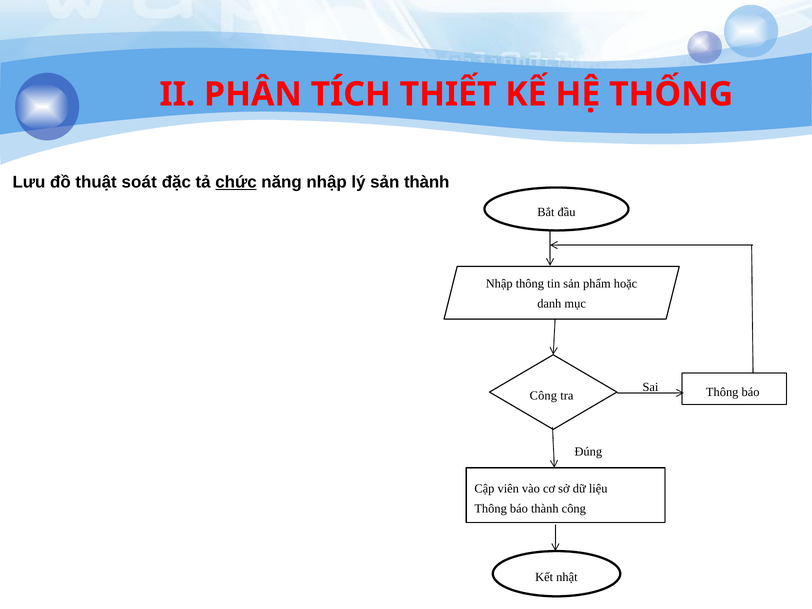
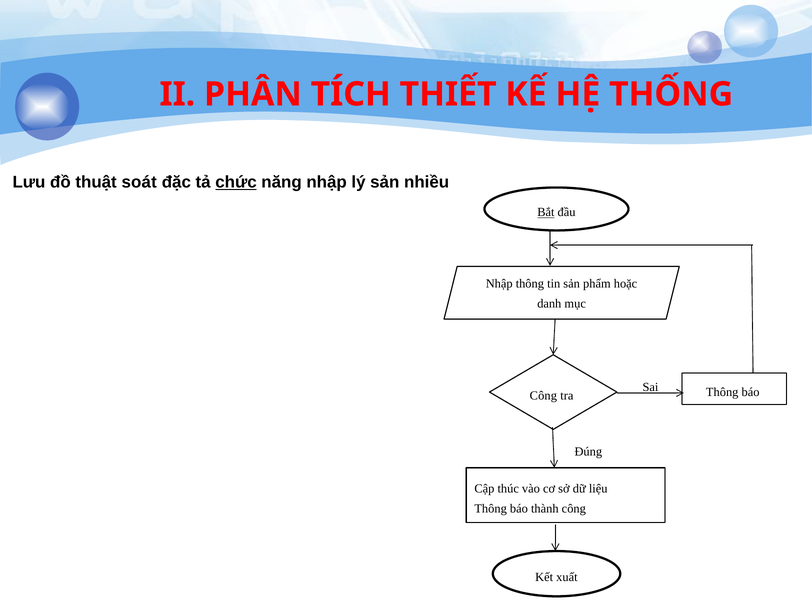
sản thành: thành -> nhiều
Bắt underline: none -> present
viên: viên -> thúc
nhật: nhật -> xuất
